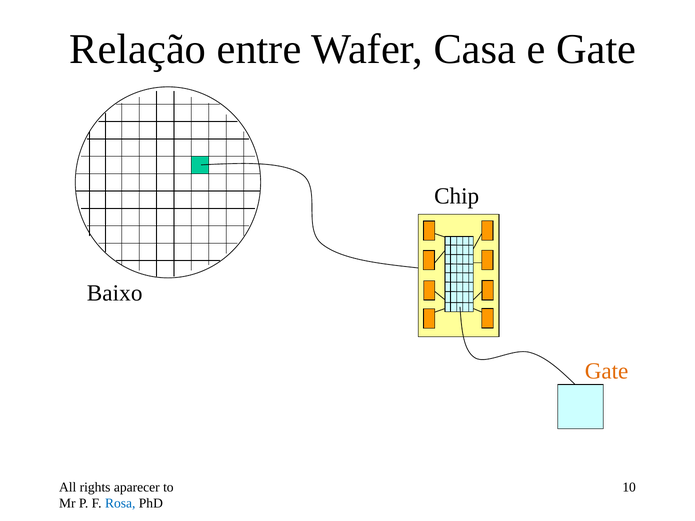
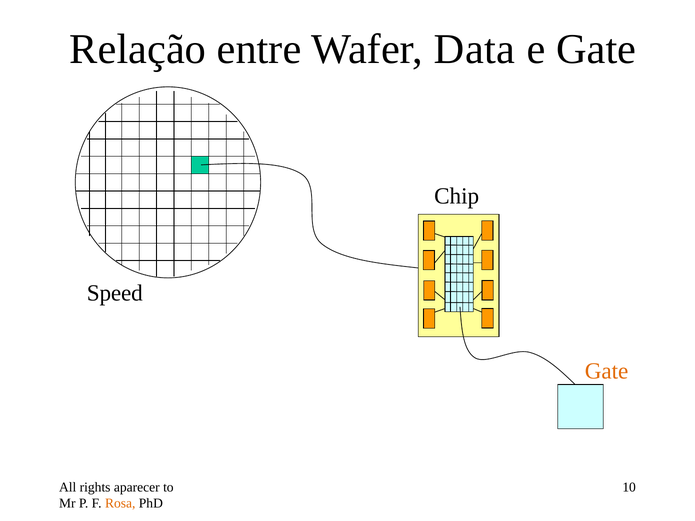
Casa: Casa -> Data
Baixo: Baixo -> Speed
Rosa colour: blue -> orange
